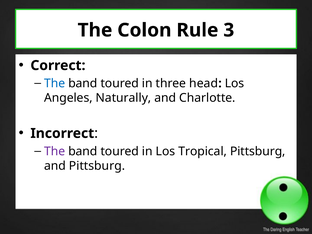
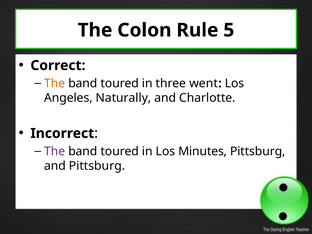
3: 3 -> 5
The at (55, 83) colour: blue -> orange
head: head -> went
Tropical: Tropical -> Minutes
